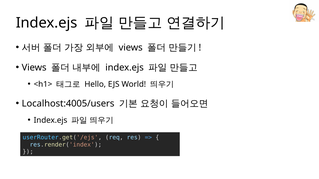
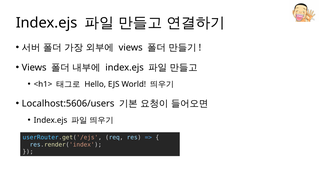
Localhost:4005/users: Localhost:4005/users -> Localhost:5606/users
